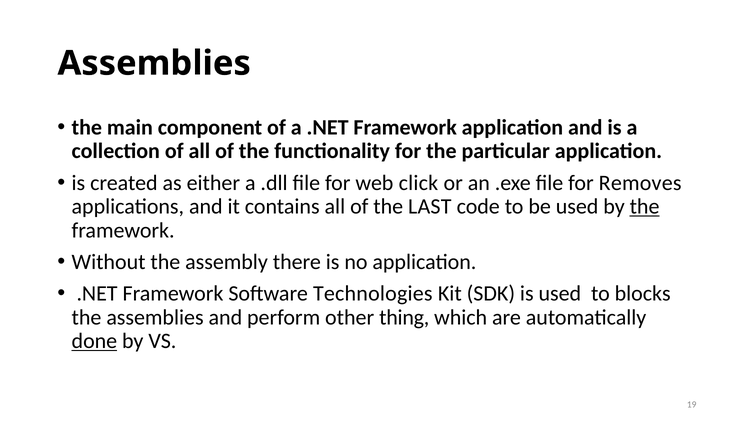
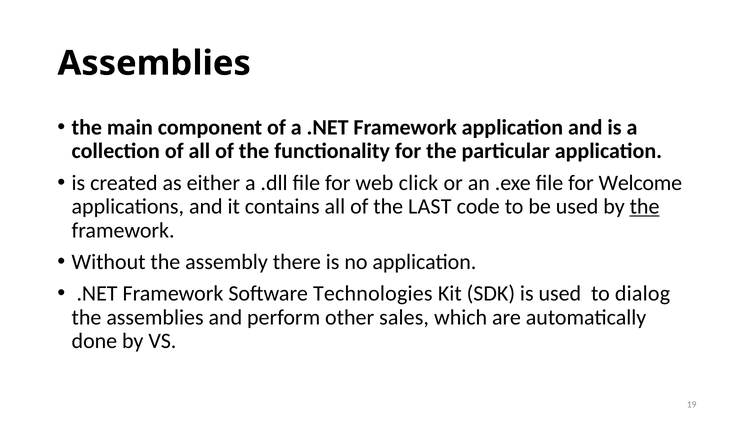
Removes: Removes -> Welcome
blocks: blocks -> dialog
thing: thing -> sales
done underline: present -> none
